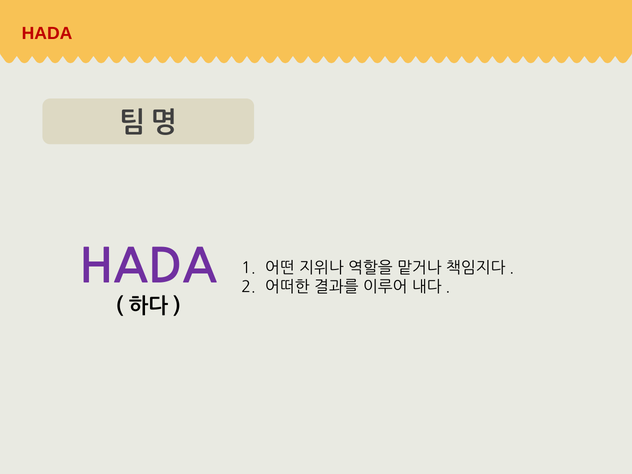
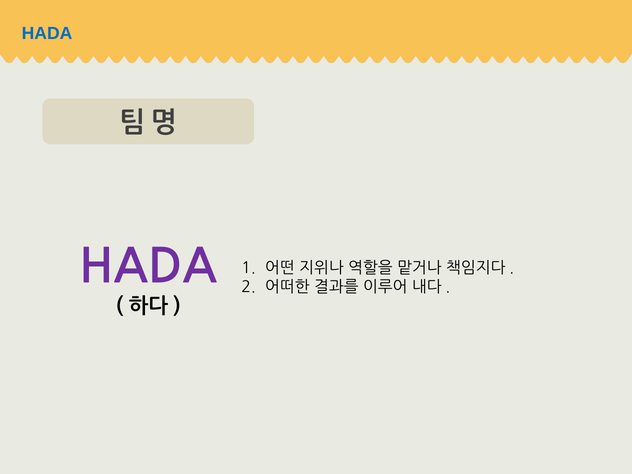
HADA at (47, 33) colour: red -> blue
